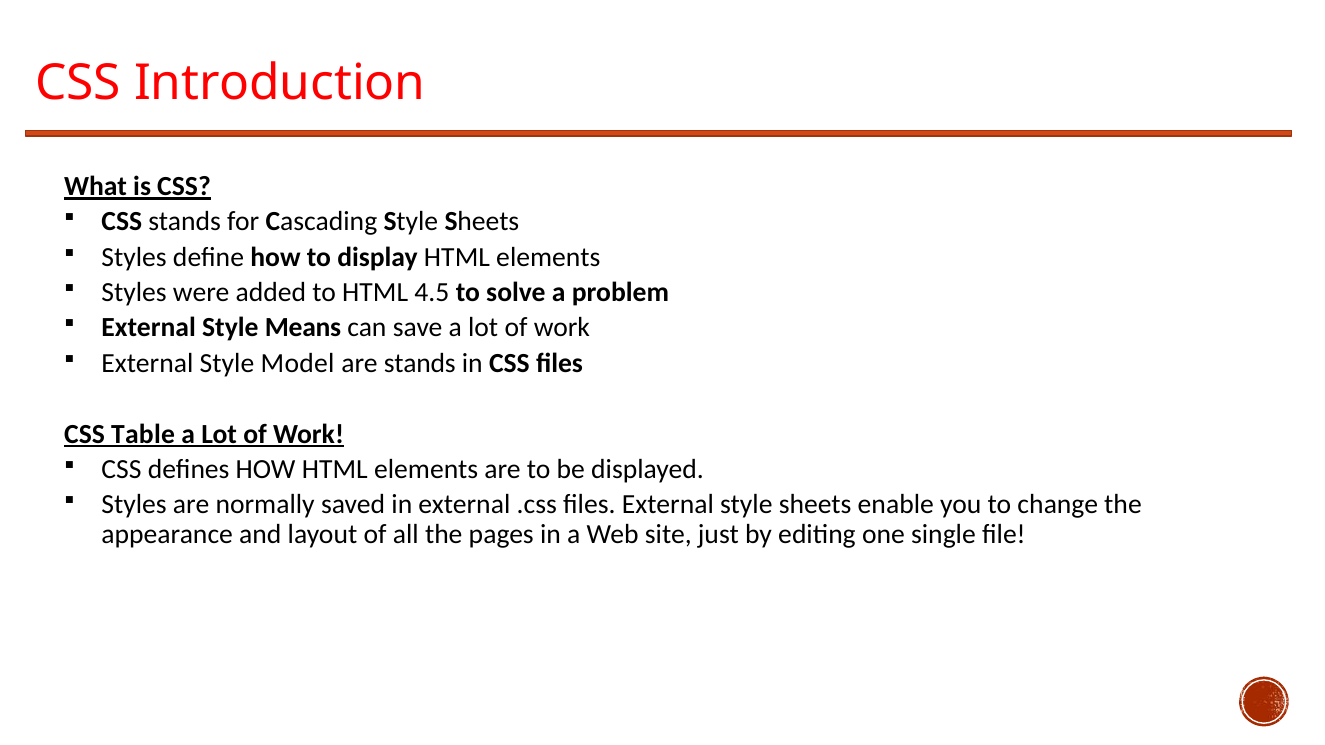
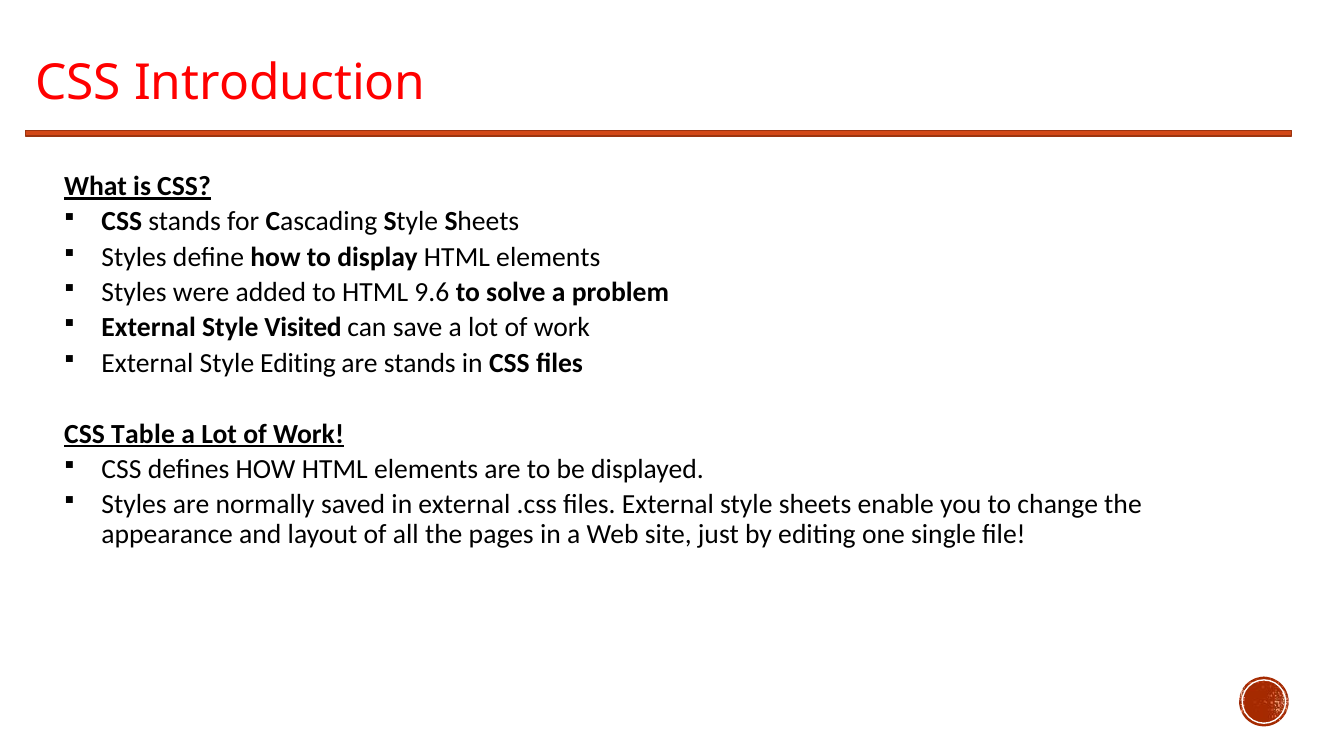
4.5: 4.5 -> 9.6
Means: Means -> Visited
Style Model: Model -> Editing
